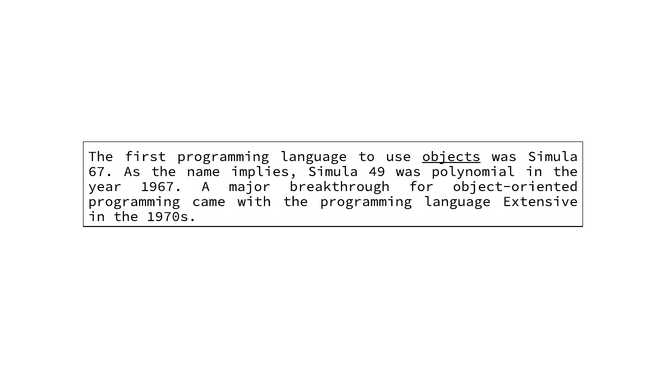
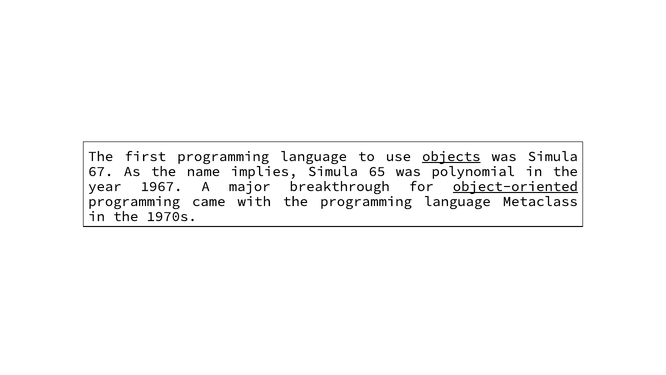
49: 49 -> 65
object-oriented underline: none -> present
Extensive: Extensive -> Metaclass
